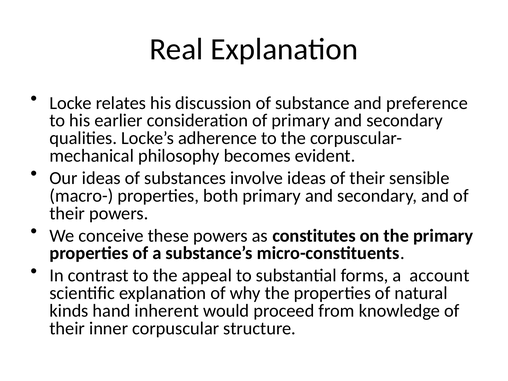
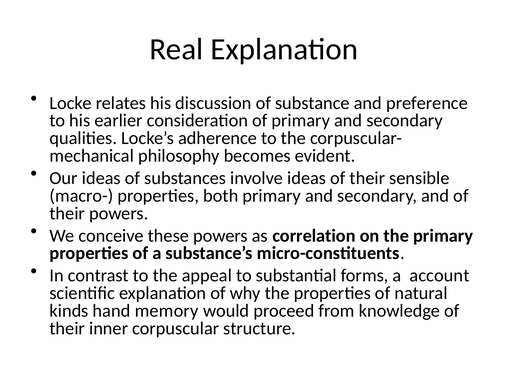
constitutes: constitutes -> correlation
inherent: inherent -> memory
